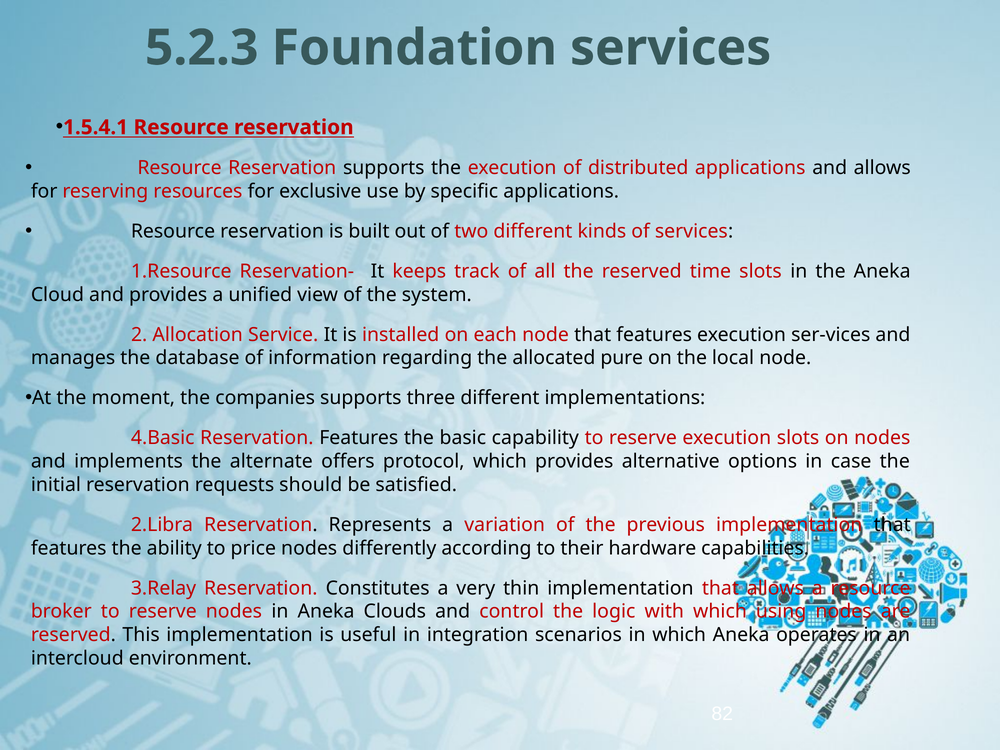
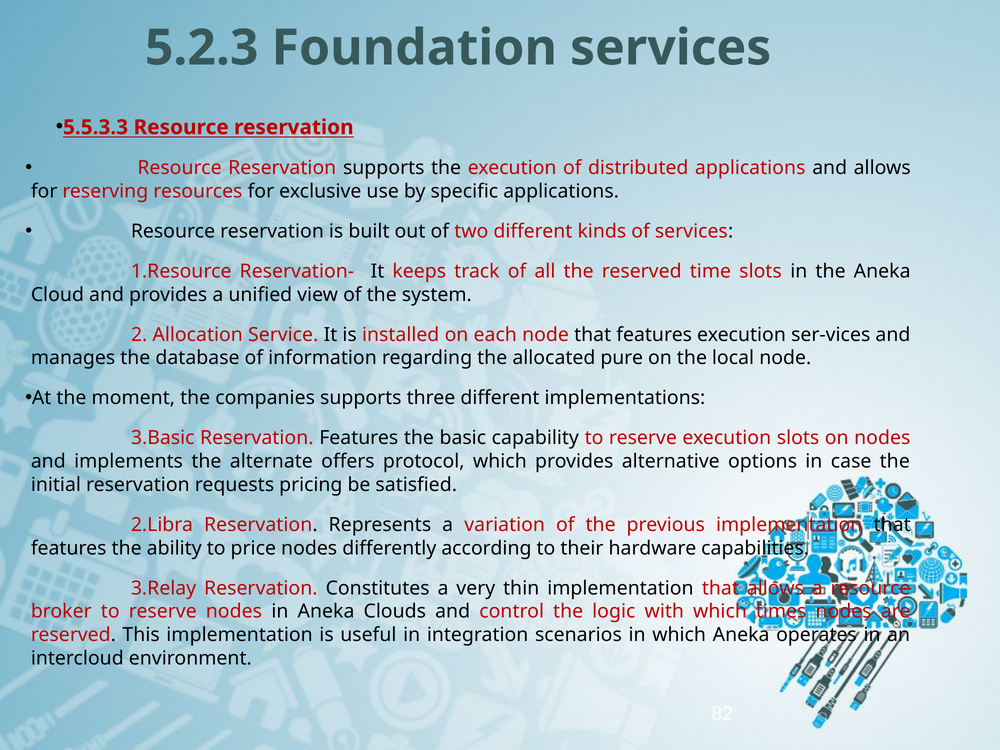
1.5.4.1: 1.5.4.1 -> 5.5.3.3
4.Basic: 4.Basic -> 3.Basic
should: should -> pricing
using: using -> times
